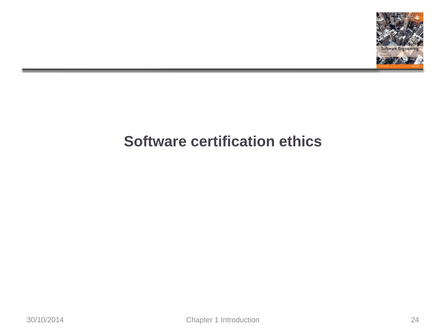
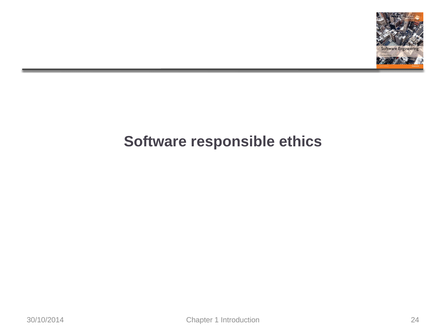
certification: certification -> responsible
